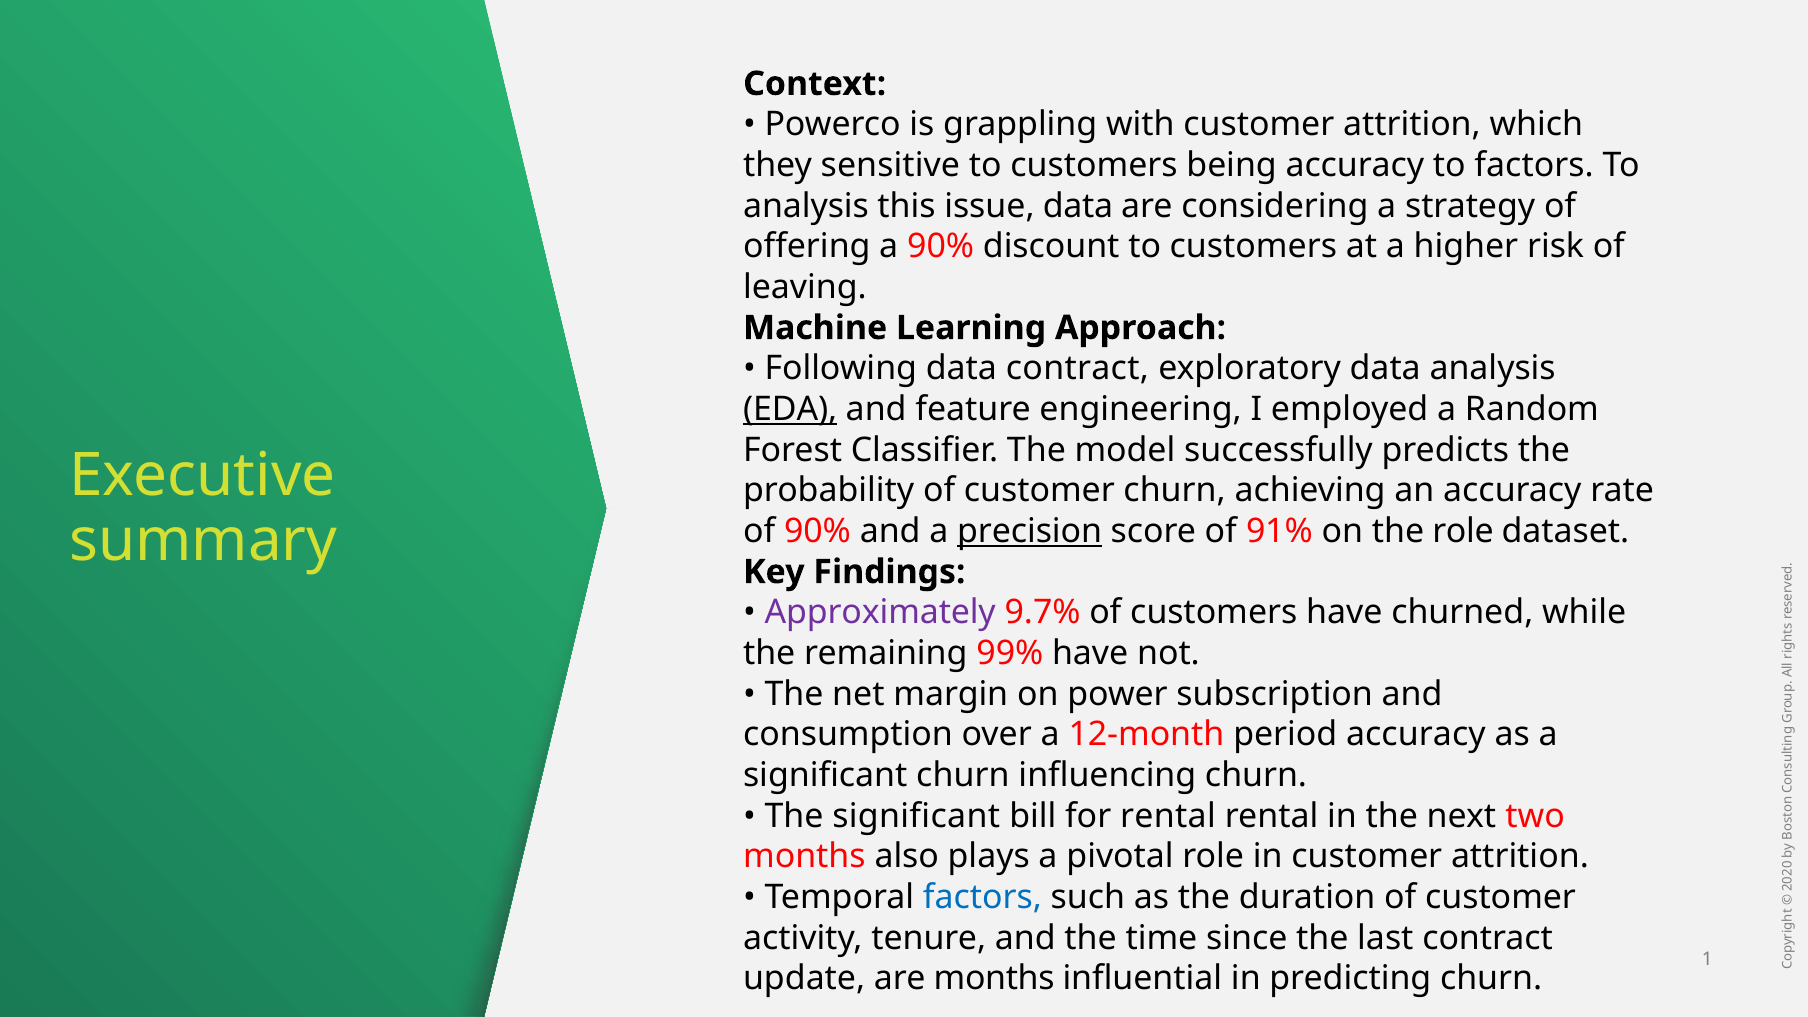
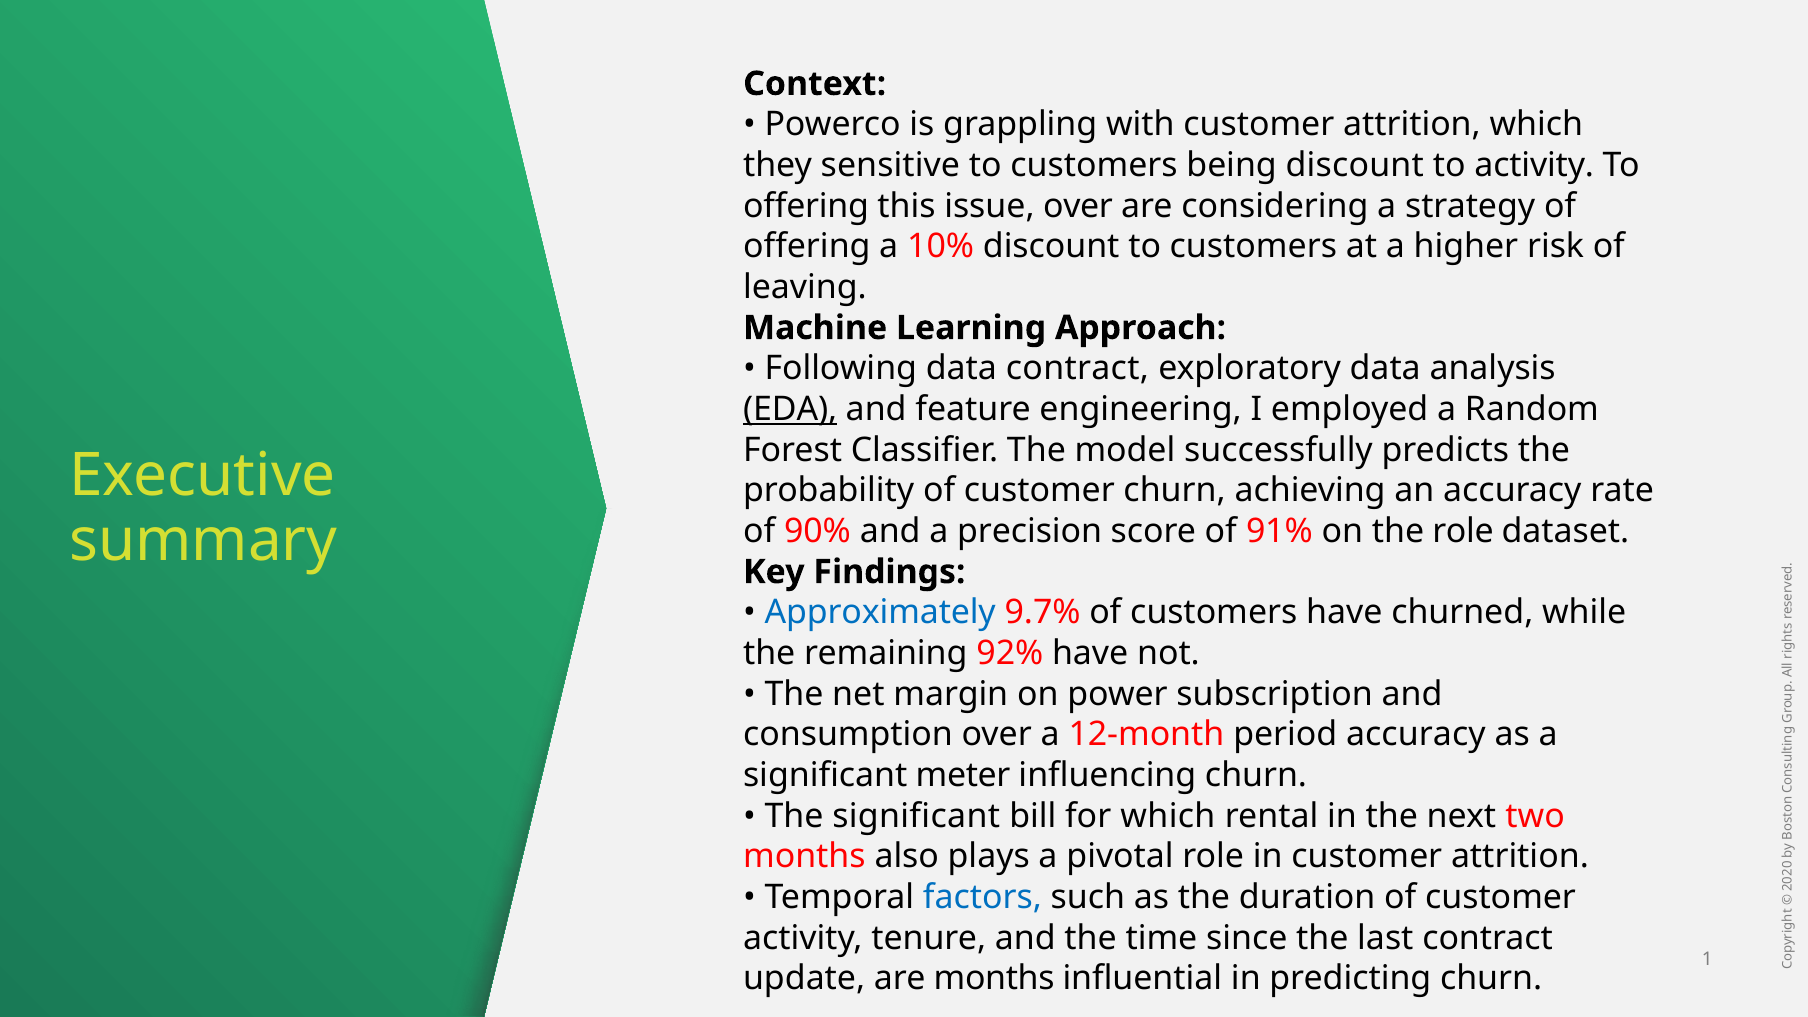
being accuracy: accuracy -> discount
to factors: factors -> activity
analysis at (806, 206): analysis -> offering
issue data: data -> over
a 90%: 90% -> 10%
precision underline: present -> none
Approximately colour: purple -> blue
99%: 99% -> 92%
significant churn: churn -> meter
for rental: rental -> which
